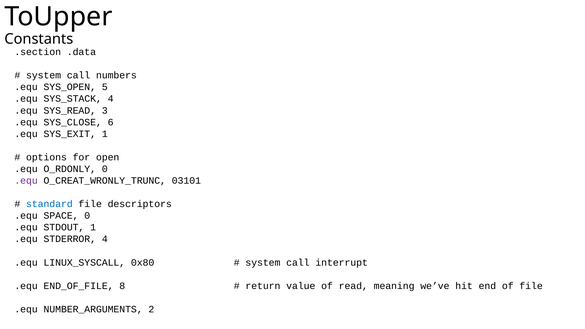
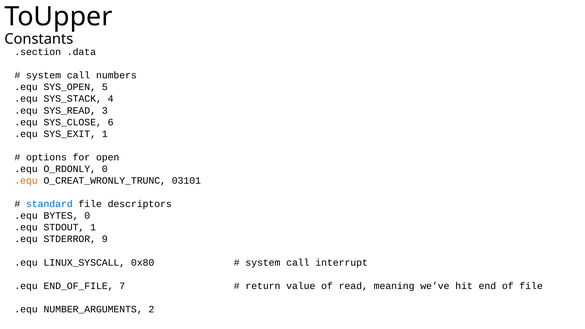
.equ at (26, 181) colour: purple -> orange
SPACE: SPACE -> BYTES
STDERROR 4: 4 -> 9
8: 8 -> 7
